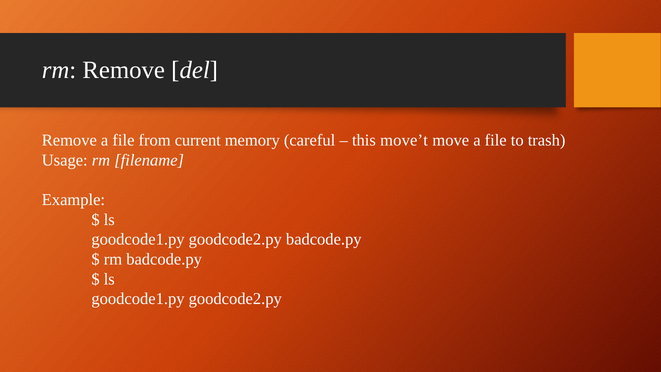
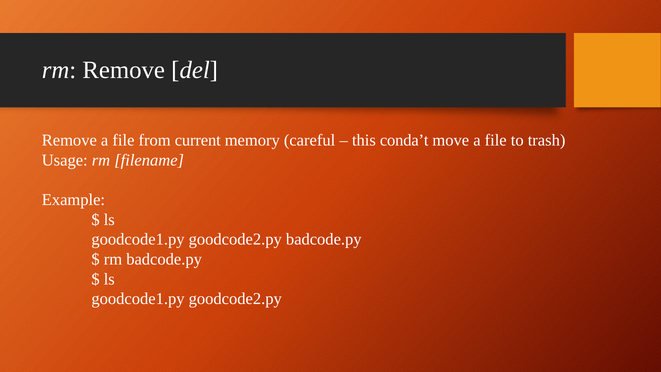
move’t: move’t -> conda’t
